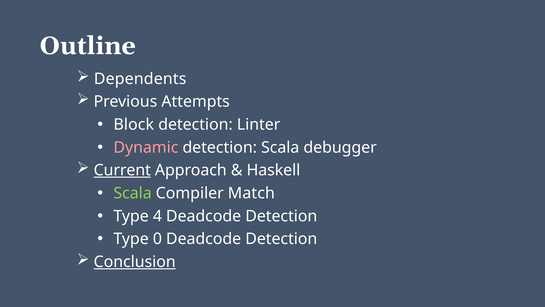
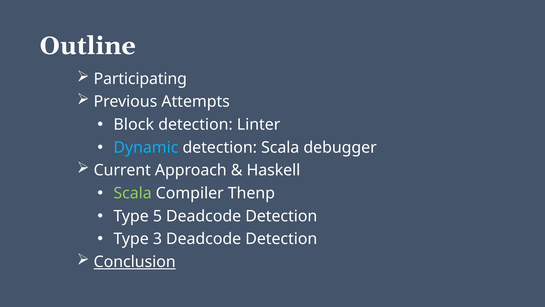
Dependents: Dependents -> Participating
Dynamic colour: pink -> light blue
Current underline: present -> none
Match: Match -> Thenp
4: 4 -> 5
0: 0 -> 3
